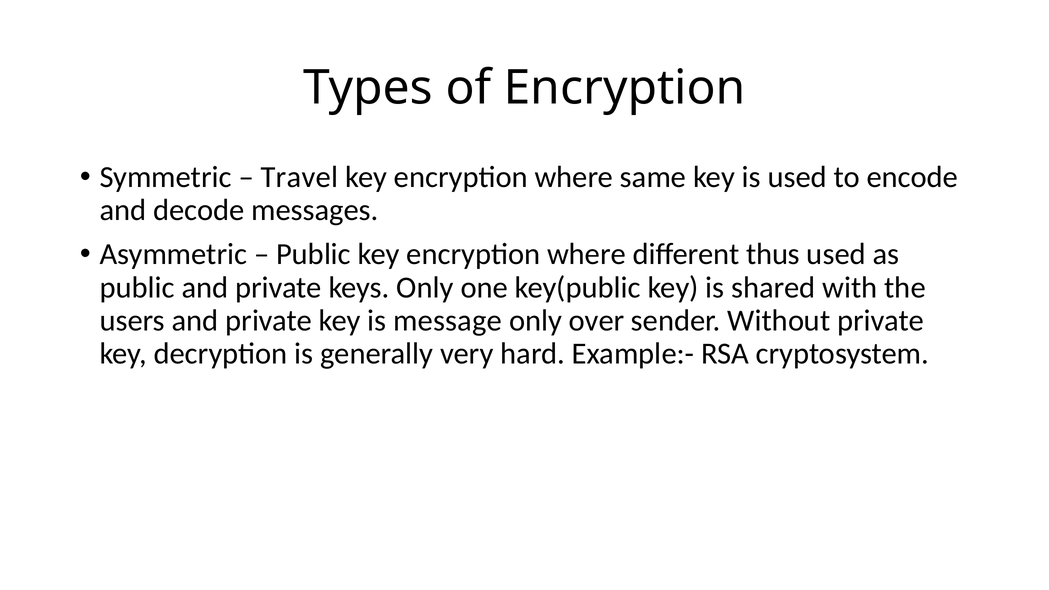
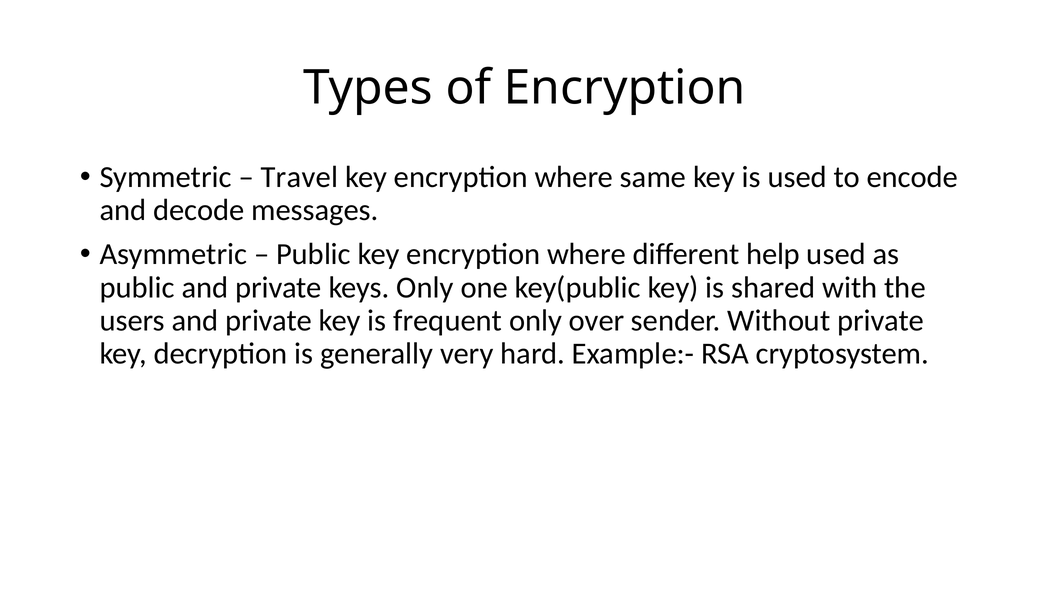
thus: thus -> help
message: message -> frequent
